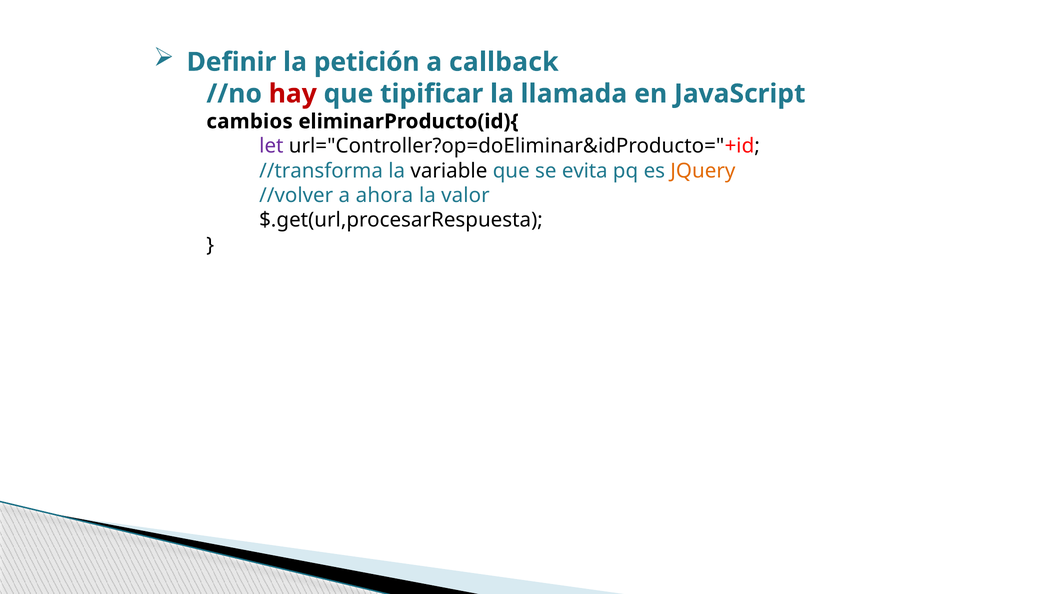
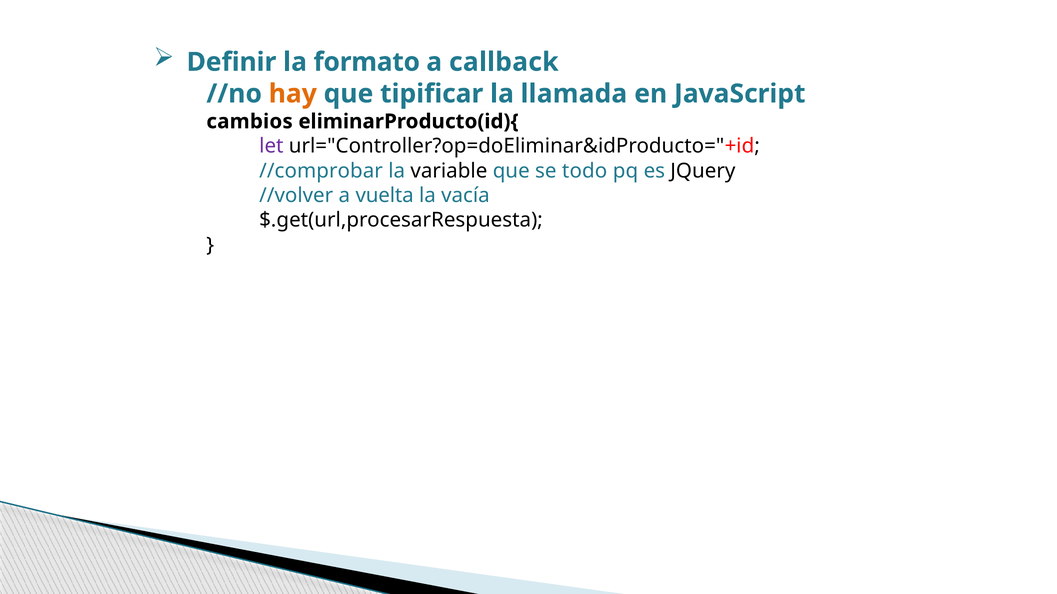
petición: petición -> formato
hay colour: red -> orange
//transforma: //transforma -> //comprobar
evita: evita -> todo
JQuery colour: orange -> black
ahora: ahora -> vuelta
valor: valor -> vacía
